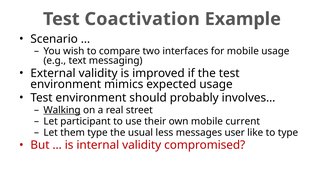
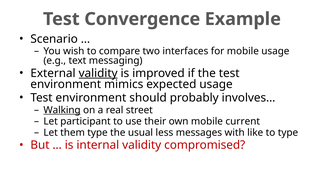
Coactivation: Coactivation -> Convergence
validity at (98, 73) underline: none -> present
user: user -> with
